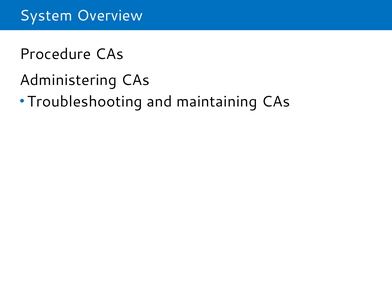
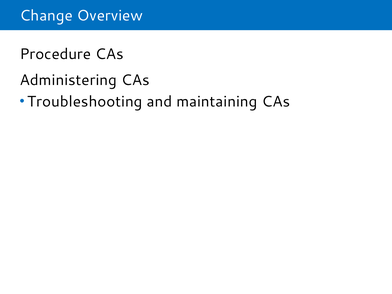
System: System -> Change
